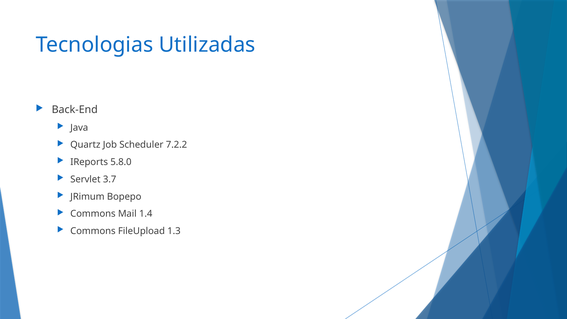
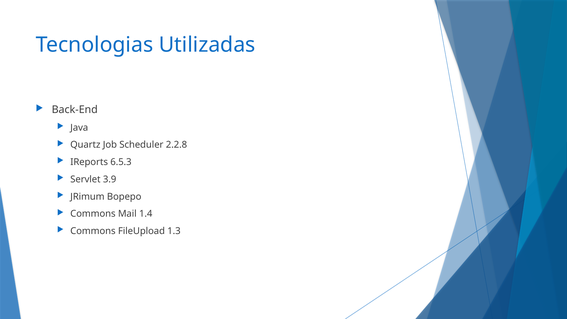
7.2.2: 7.2.2 -> 2.2.8
5.8.0: 5.8.0 -> 6.5.3
3.7: 3.7 -> 3.9
